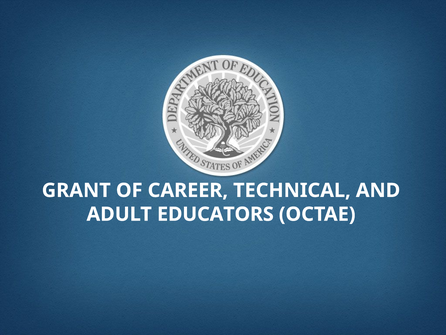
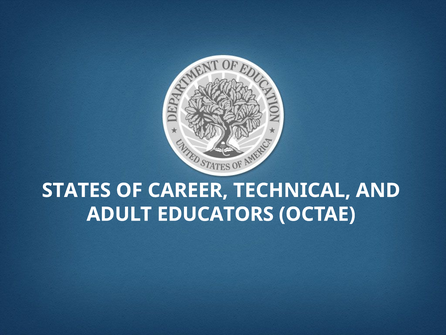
GRANT: GRANT -> STATES
